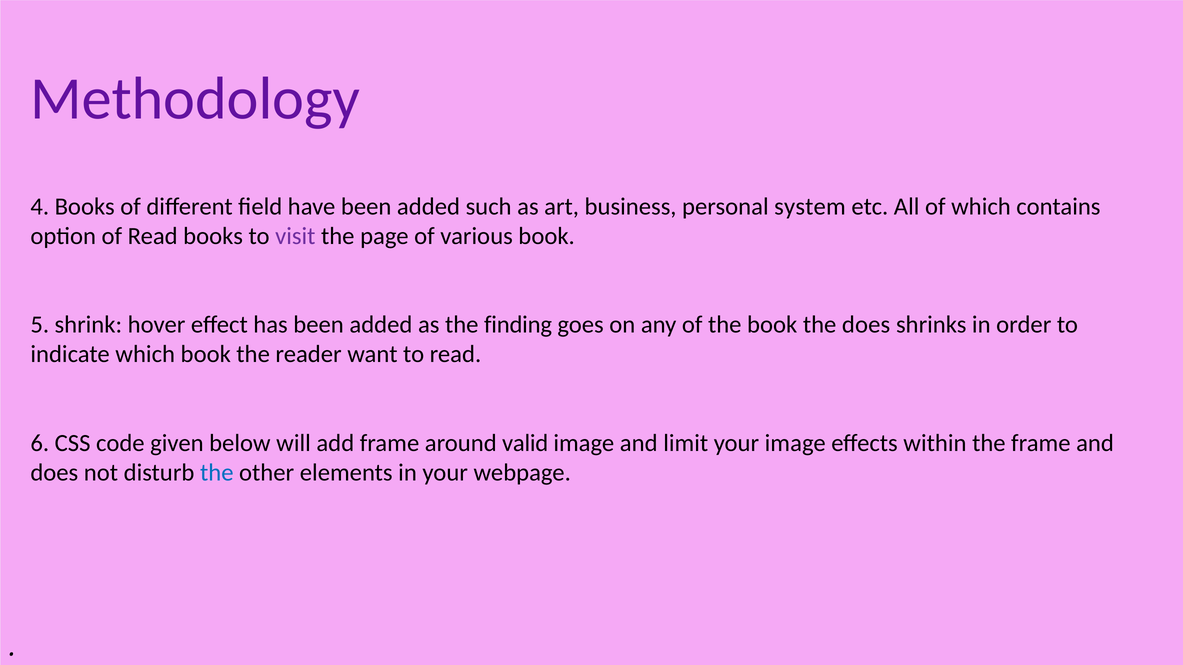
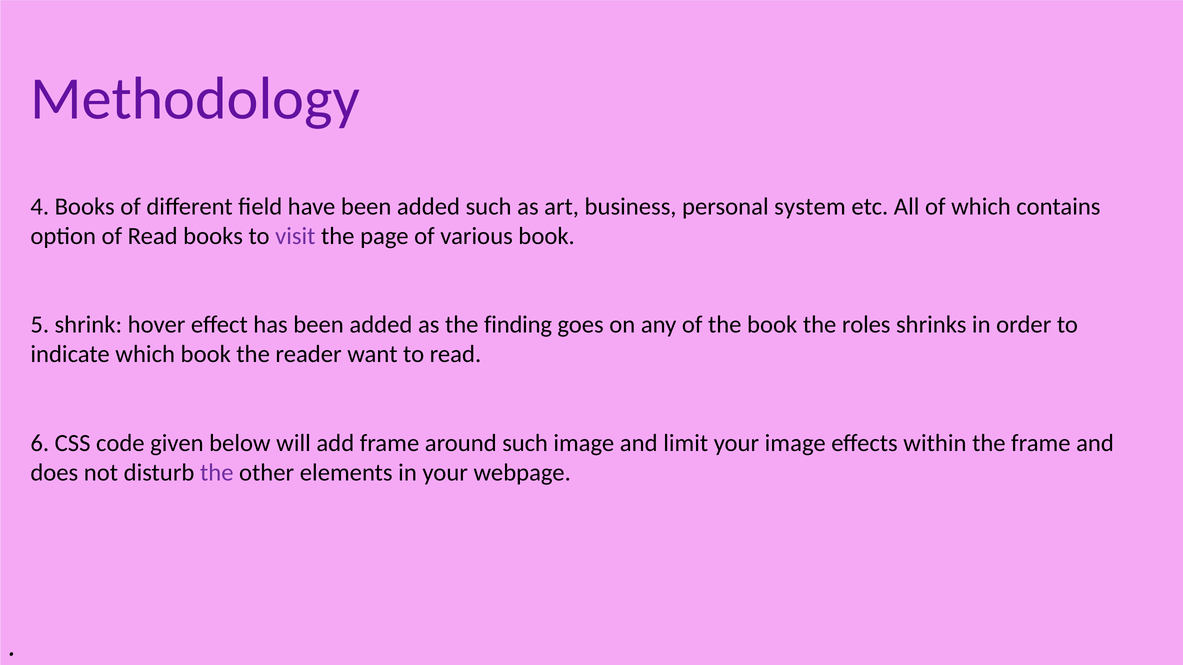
the does: does -> roles
around valid: valid -> such
the at (217, 473) colour: blue -> purple
